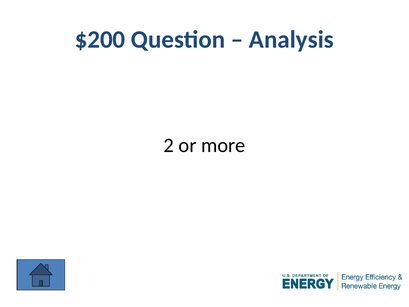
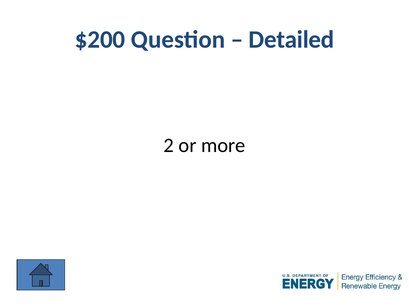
Analysis: Analysis -> Detailed
